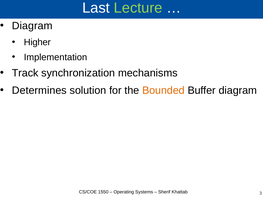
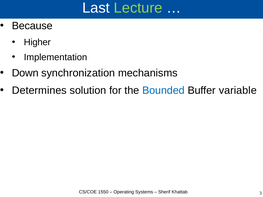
Diagram at (32, 26): Diagram -> Because
Track: Track -> Down
Bounded colour: orange -> blue
Buffer diagram: diagram -> variable
